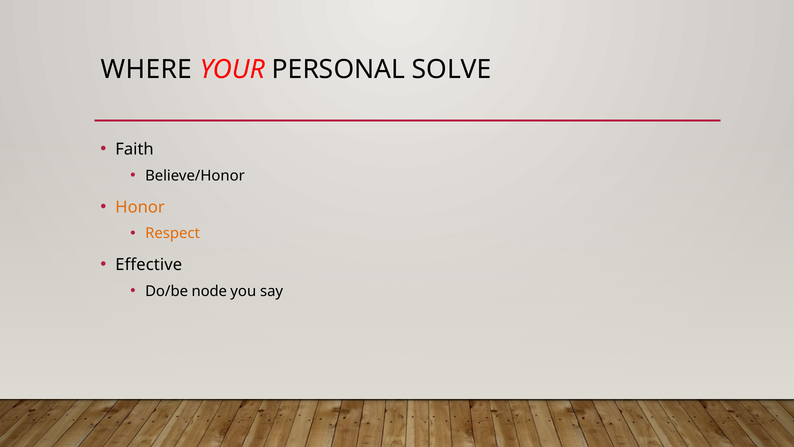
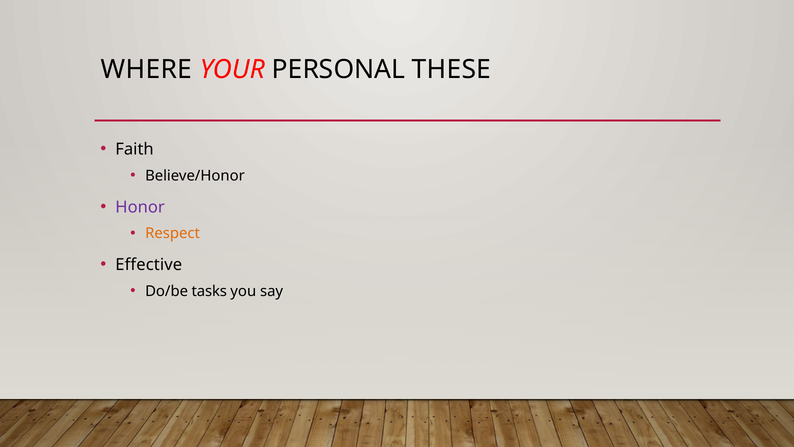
SOLVE: SOLVE -> THESE
Honor colour: orange -> purple
node: node -> tasks
